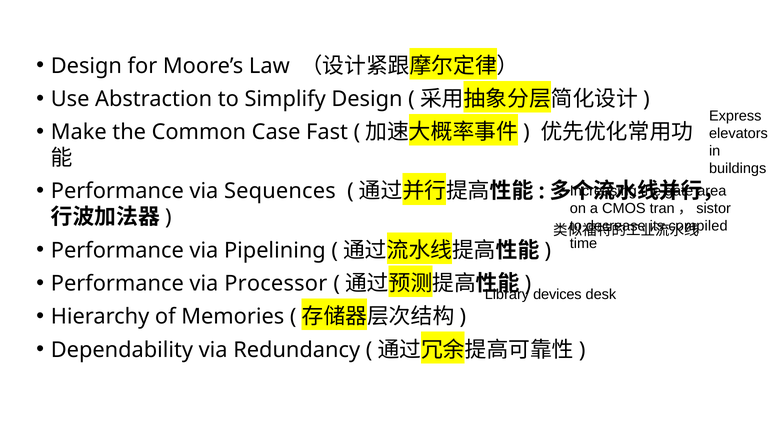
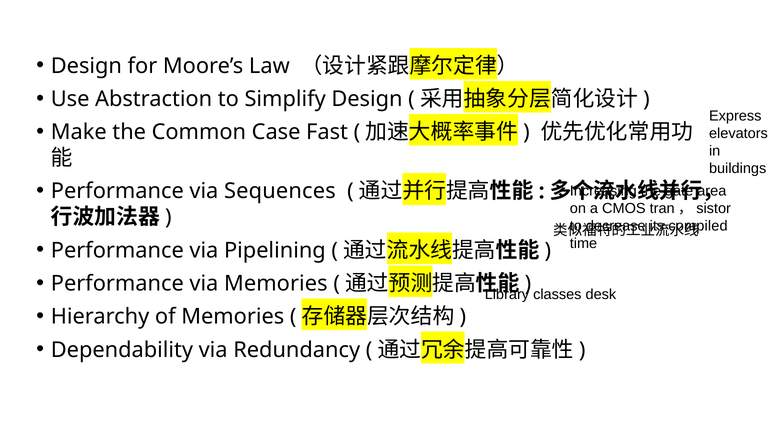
via Processor: Processor -> Memories
devices: devices -> classes
